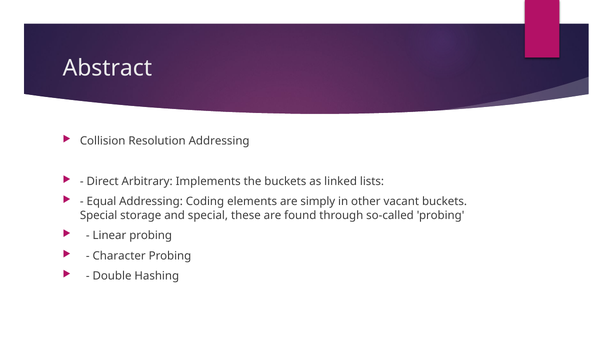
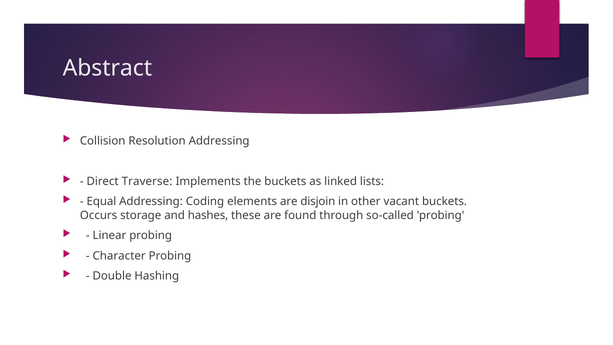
Arbitrary: Arbitrary -> Traverse
simply: simply -> disjoin
Special at (99, 215): Special -> Occurs
and special: special -> hashes
